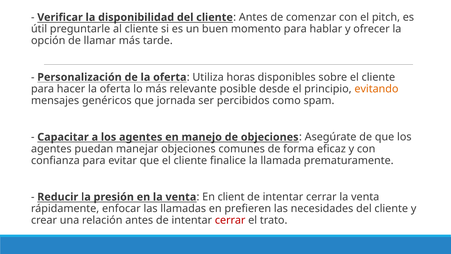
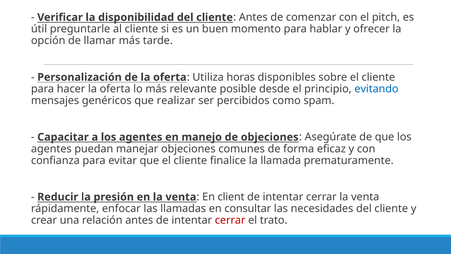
evitando colour: orange -> blue
jornada: jornada -> realizar
prefieren: prefieren -> consultar
